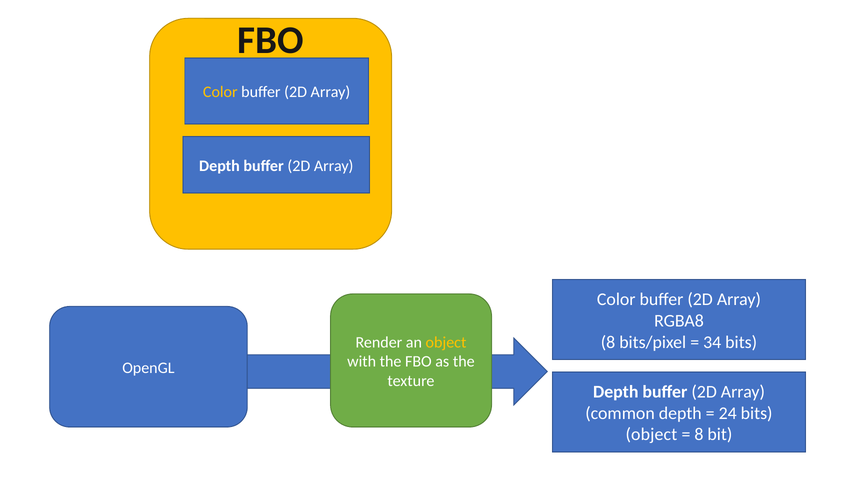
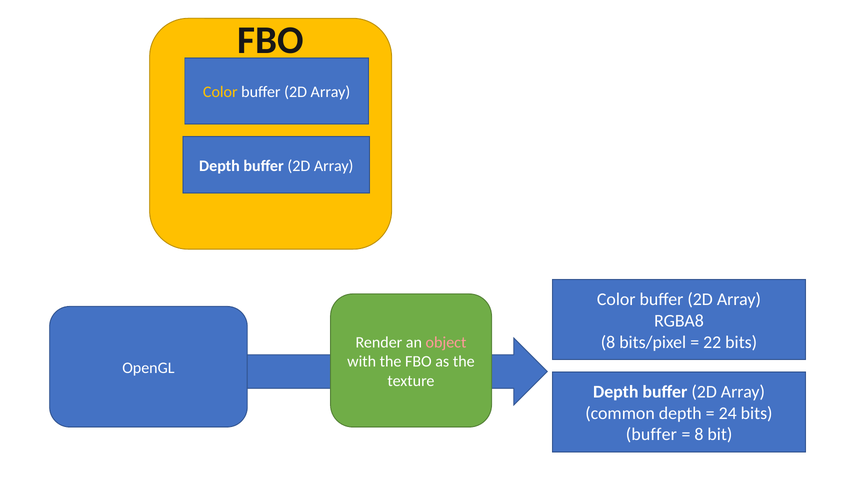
34: 34 -> 22
object at (446, 342) colour: yellow -> pink
object at (651, 434): object -> buffer
